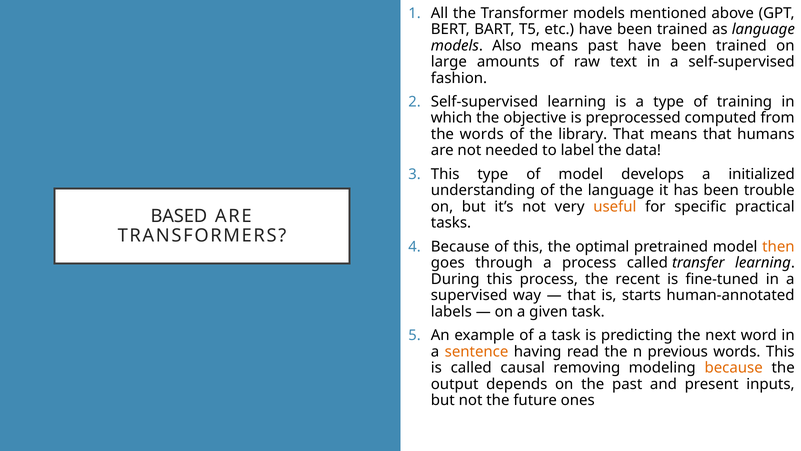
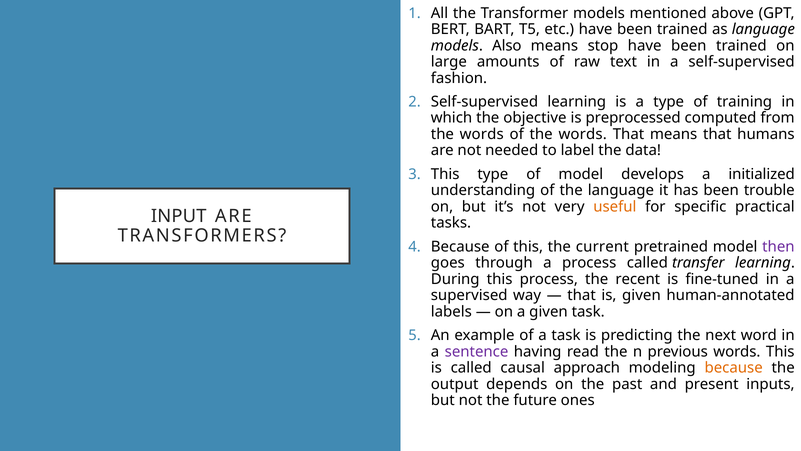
means past: past -> stop
of the library: library -> words
BASED: BASED -> INPUT
optimal: optimal -> current
then colour: orange -> purple
is starts: starts -> given
sentence colour: orange -> purple
removing: removing -> approach
